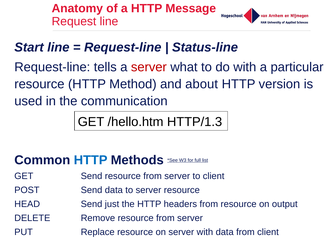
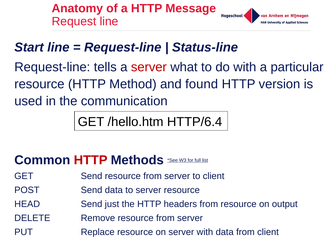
about: about -> found
HTTP/1.3: HTTP/1.3 -> HTTP/6.4
HTTP at (91, 160) colour: blue -> red
